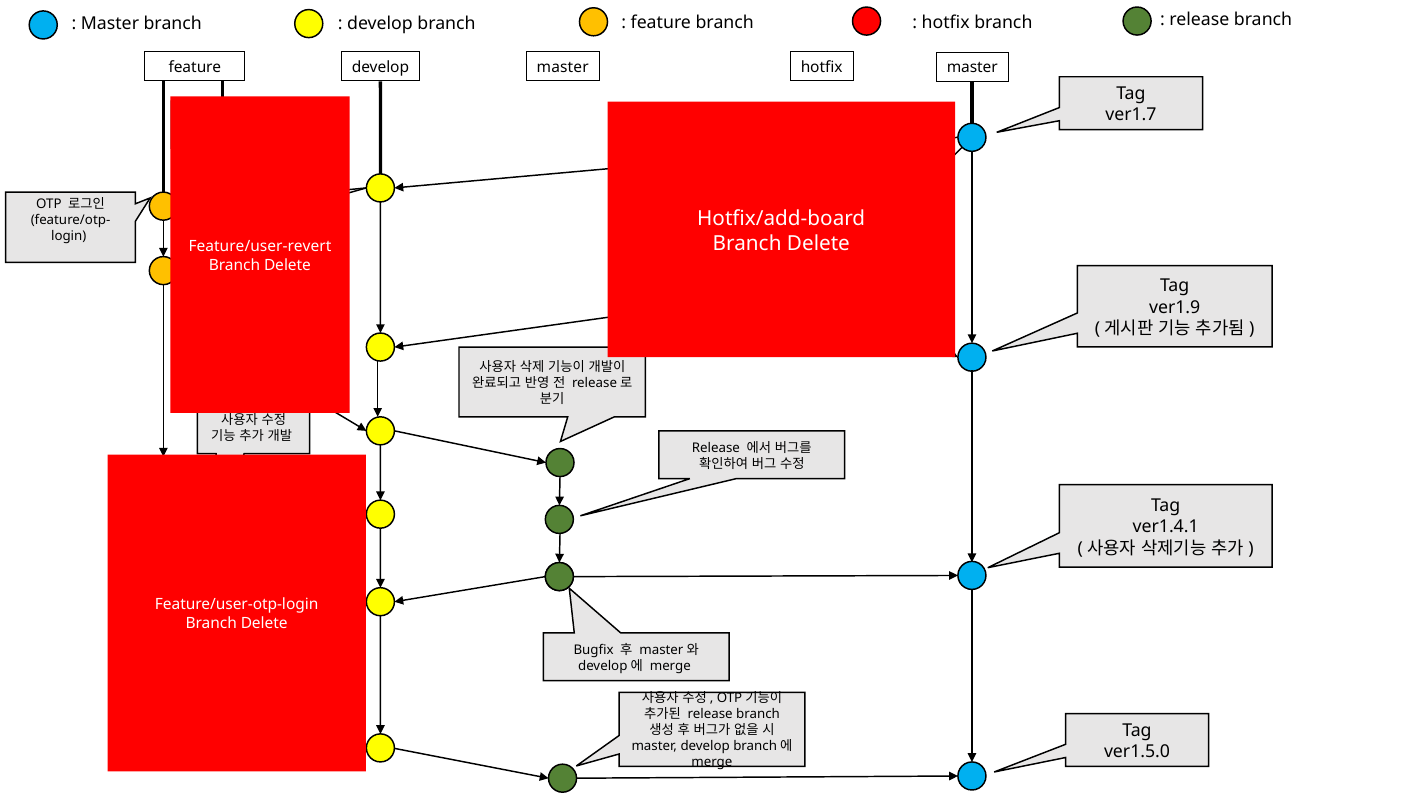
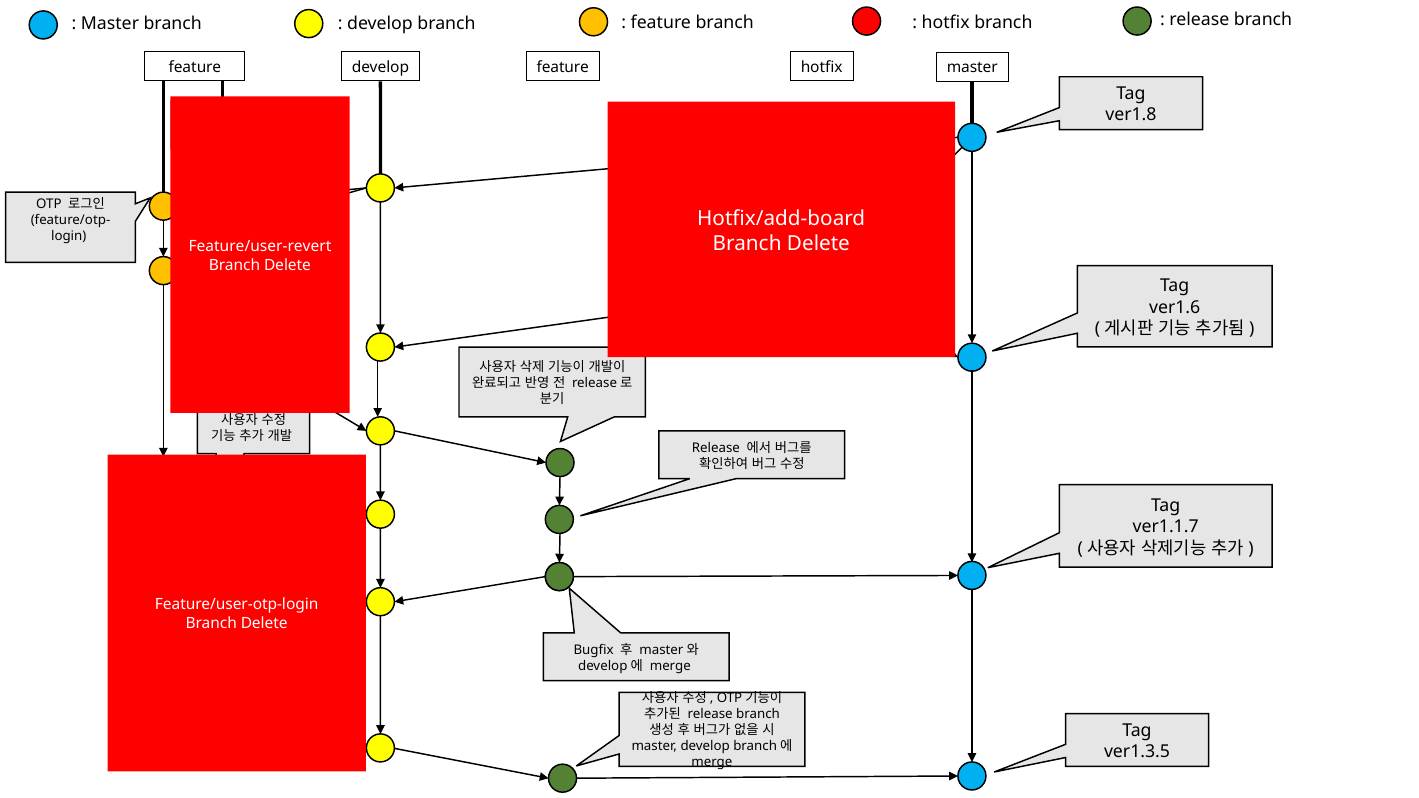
master at (563, 67): master -> feature
ver1.7: ver1.7 -> ver1.8
ver1.9: ver1.9 -> ver1.6
ver1.4.1: ver1.4.1 -> ver1.1.7
ver1.5.0: ver1.5.0 -> ver1.3.5
